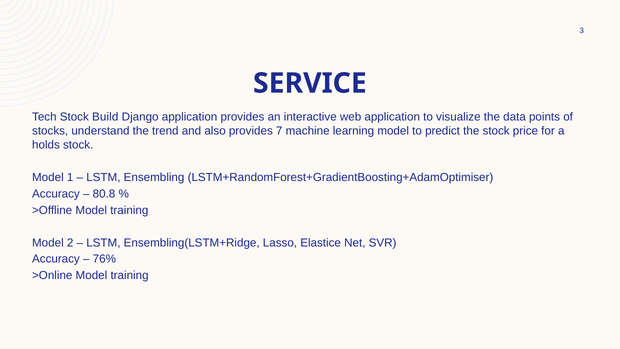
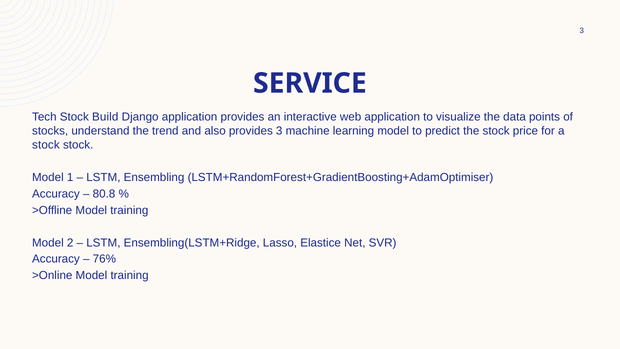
provides 7: 7 -> 3
holds at (46, 145): holds -> stock
